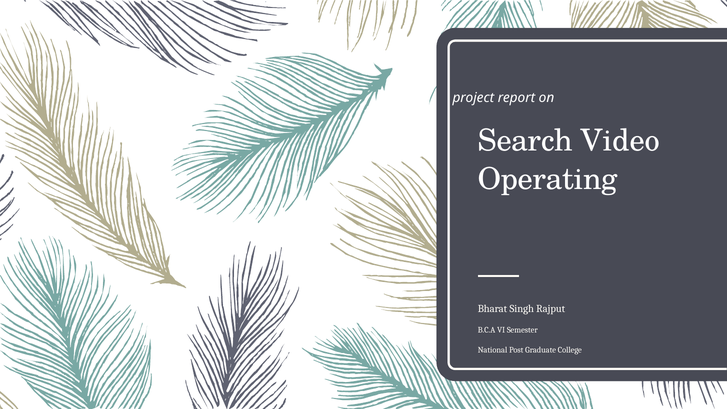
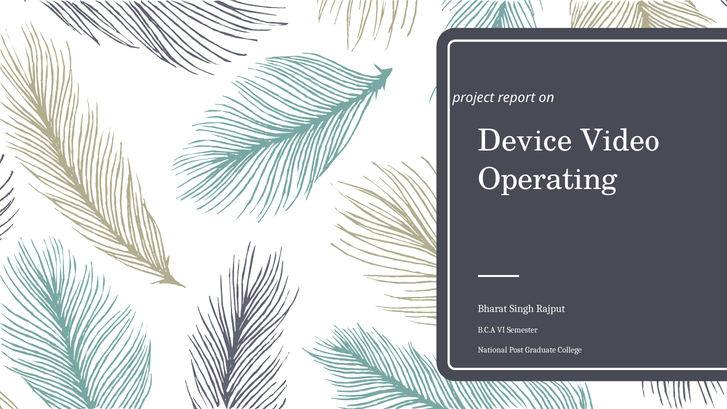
Search: Search -> Device
